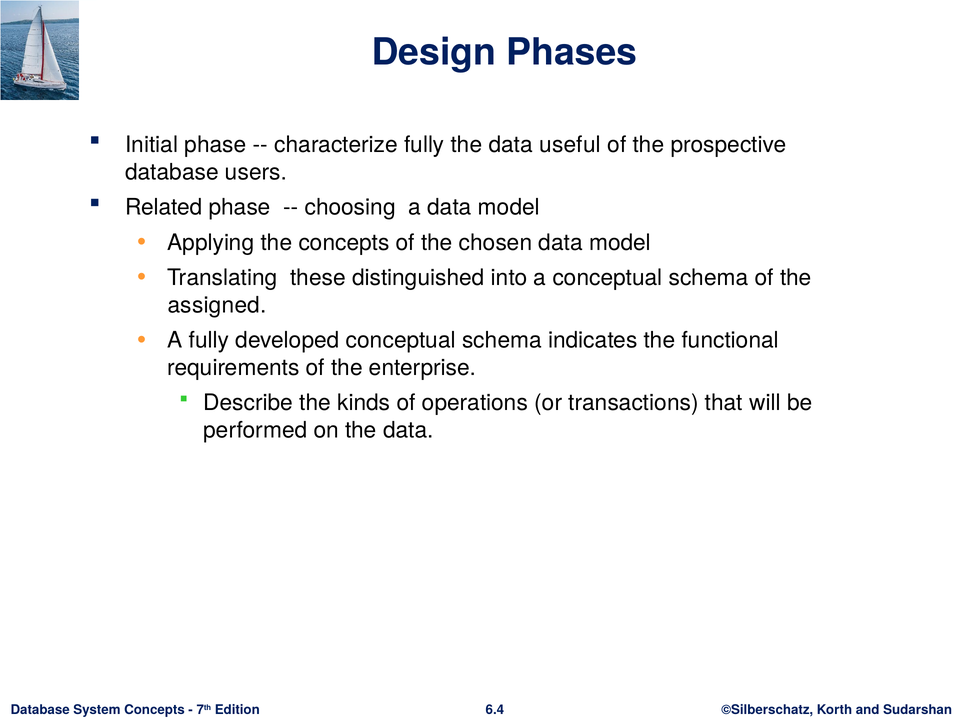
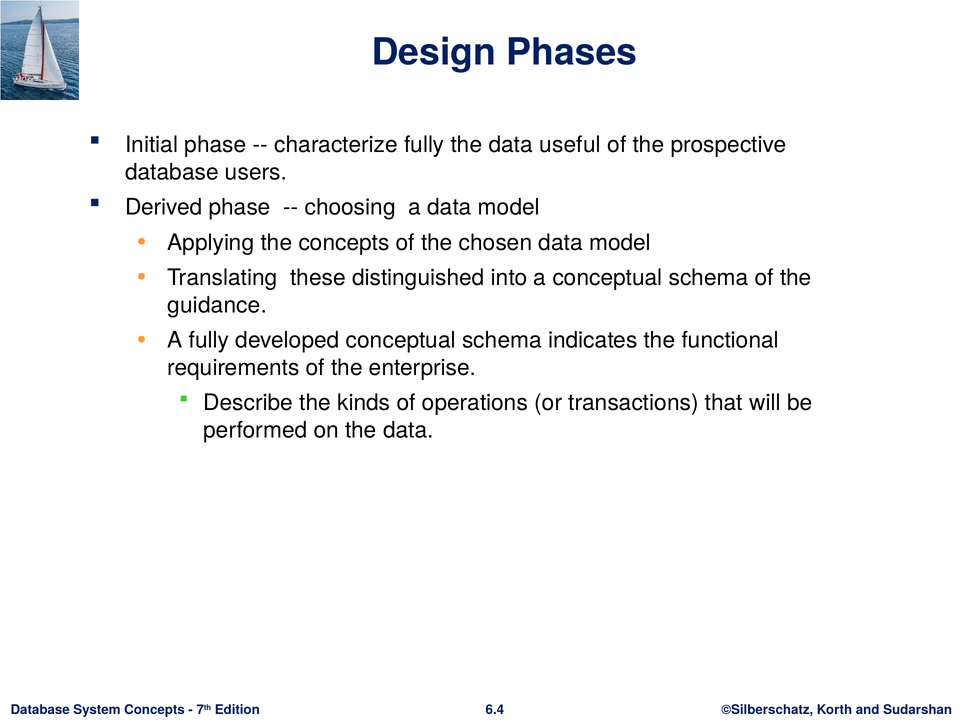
Related: Related -> Derived
assigned: assigned -> guidance
